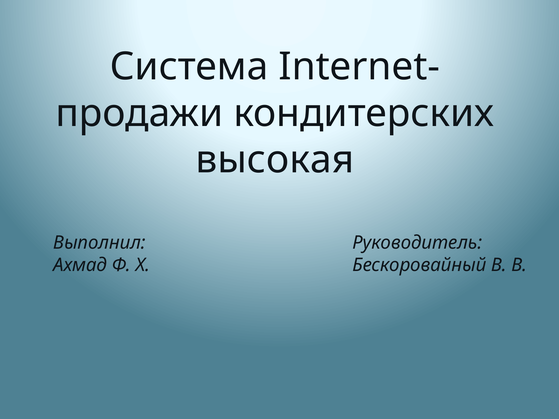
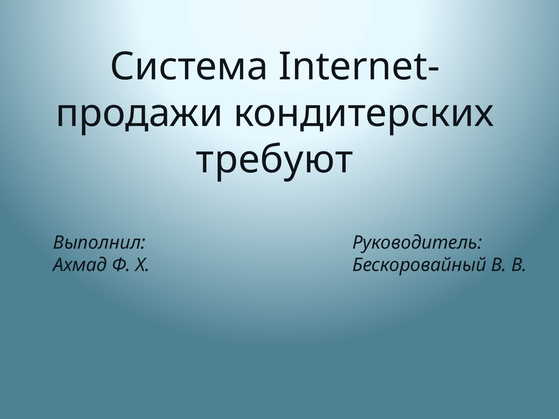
высокая: высокая -> требуют
